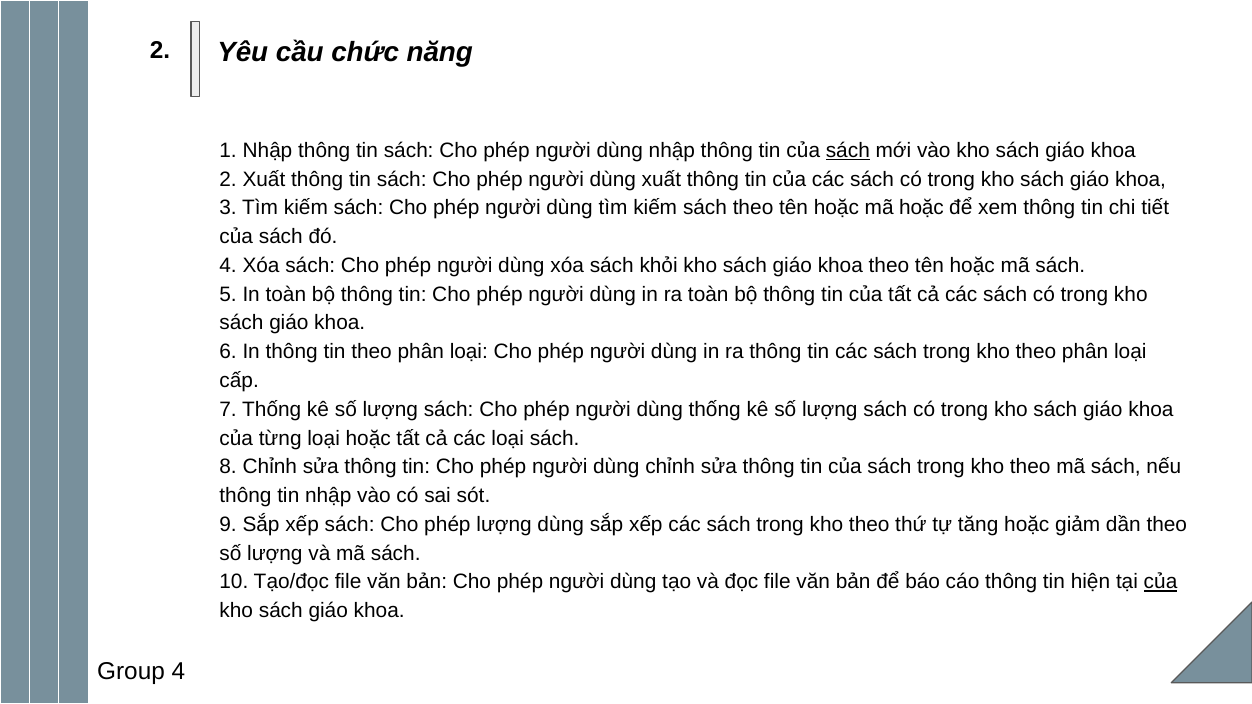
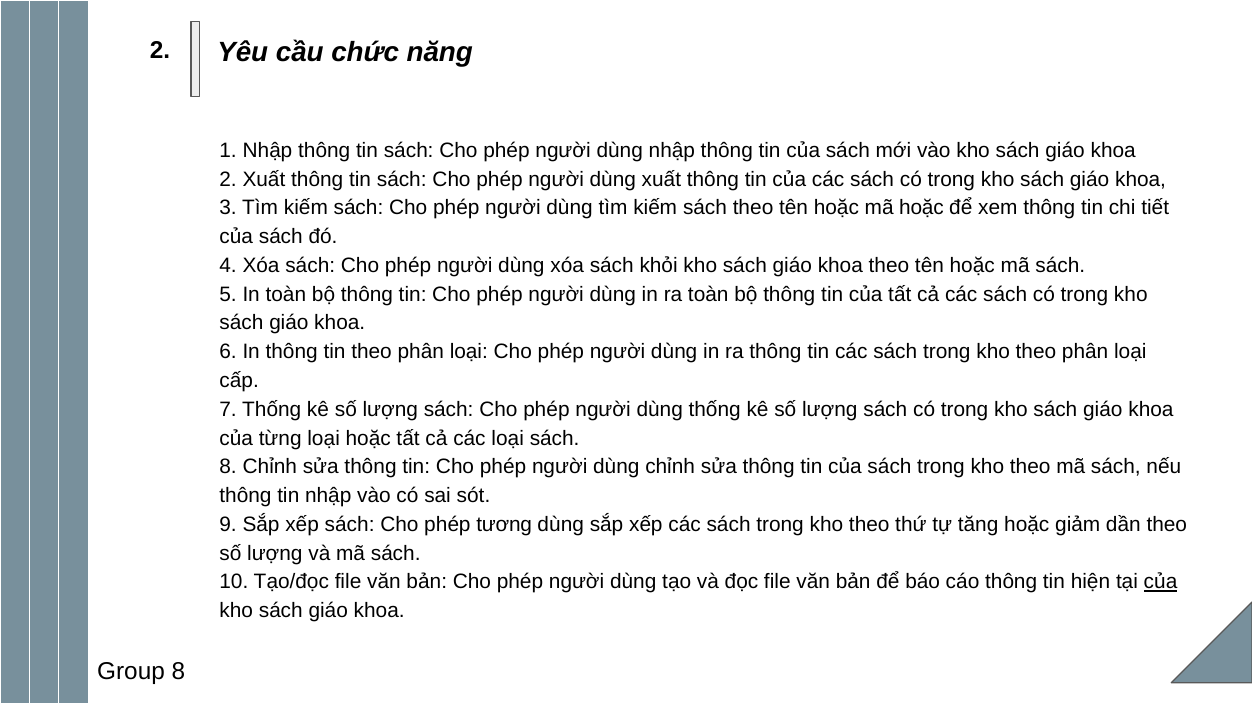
sách at (848, 150) underline: present -> none
phép lượng: lượng -> tương
Group 4: 4 -> 8
